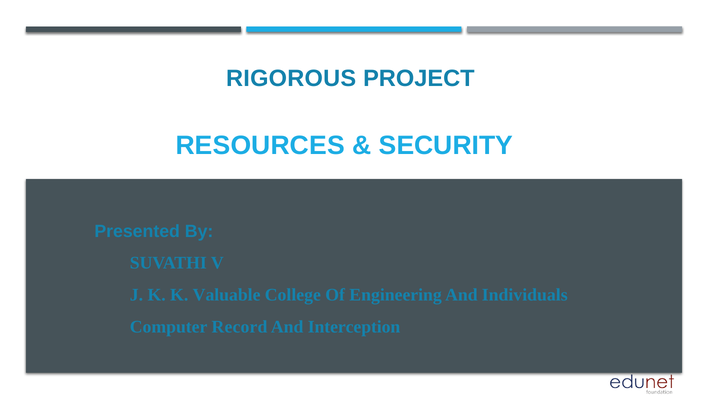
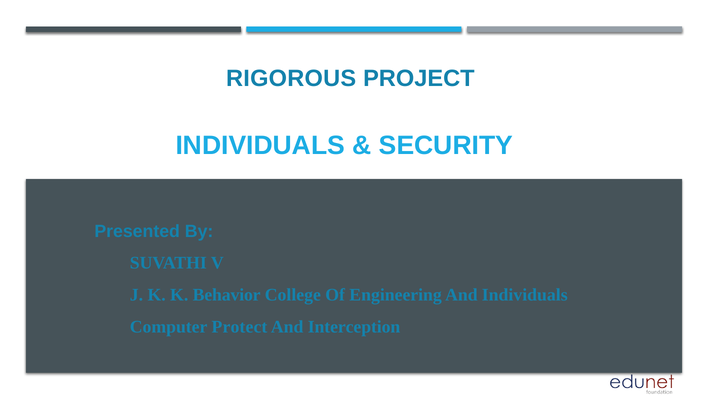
RESOURCES at (260, 146): RESOURCES -> INDIVIDUALS
Valuable: Valuable -> Behavior
Record: Record -> Protect
